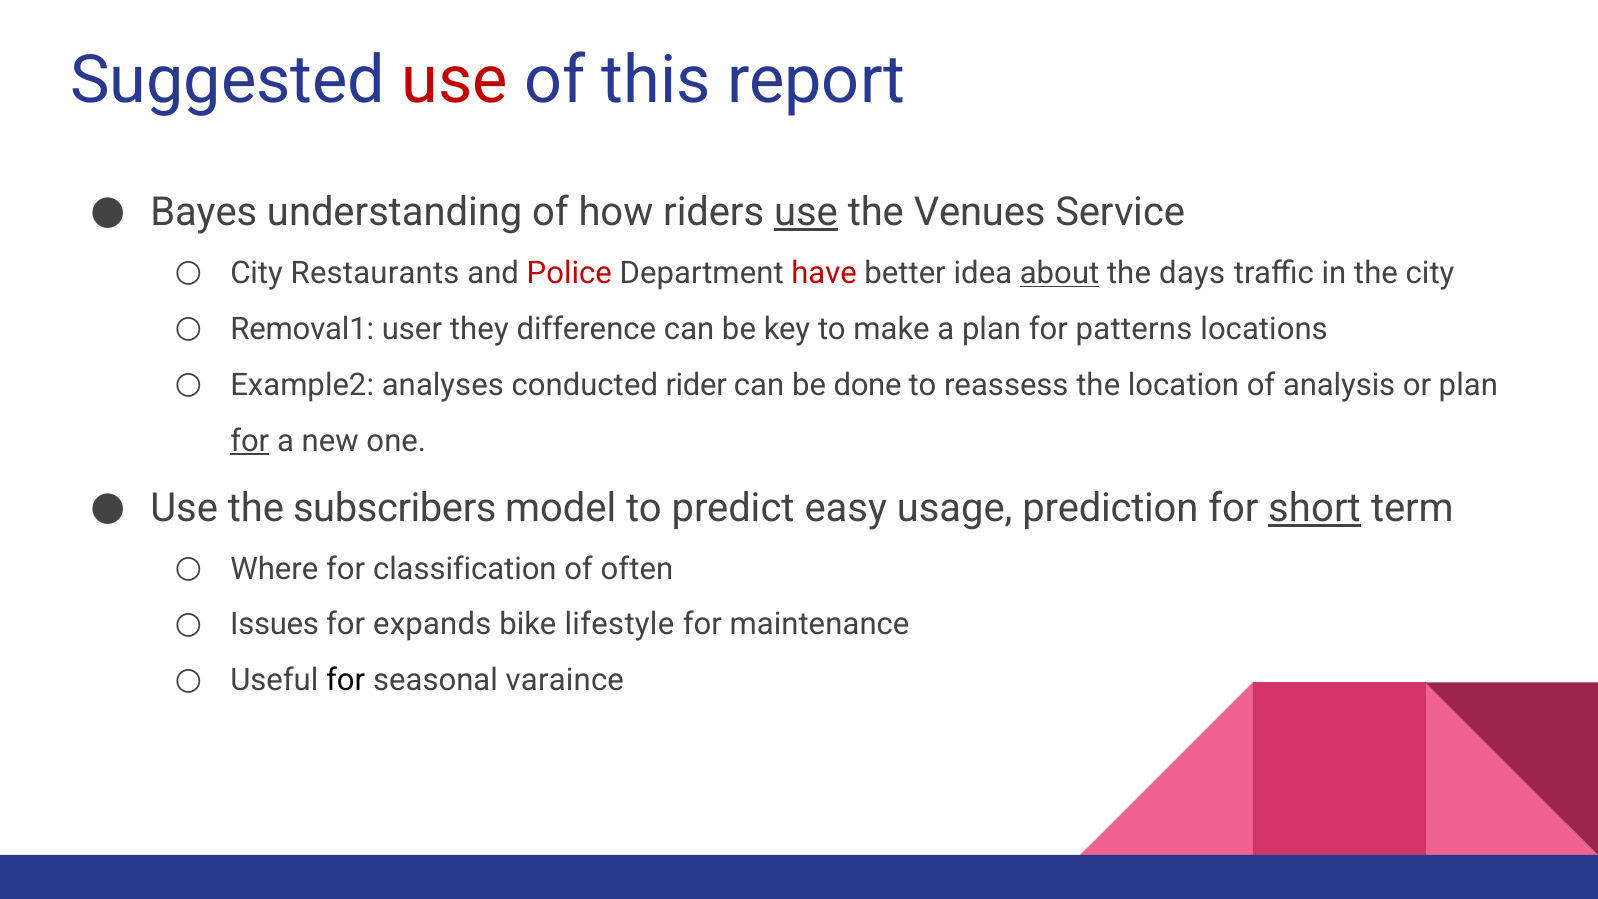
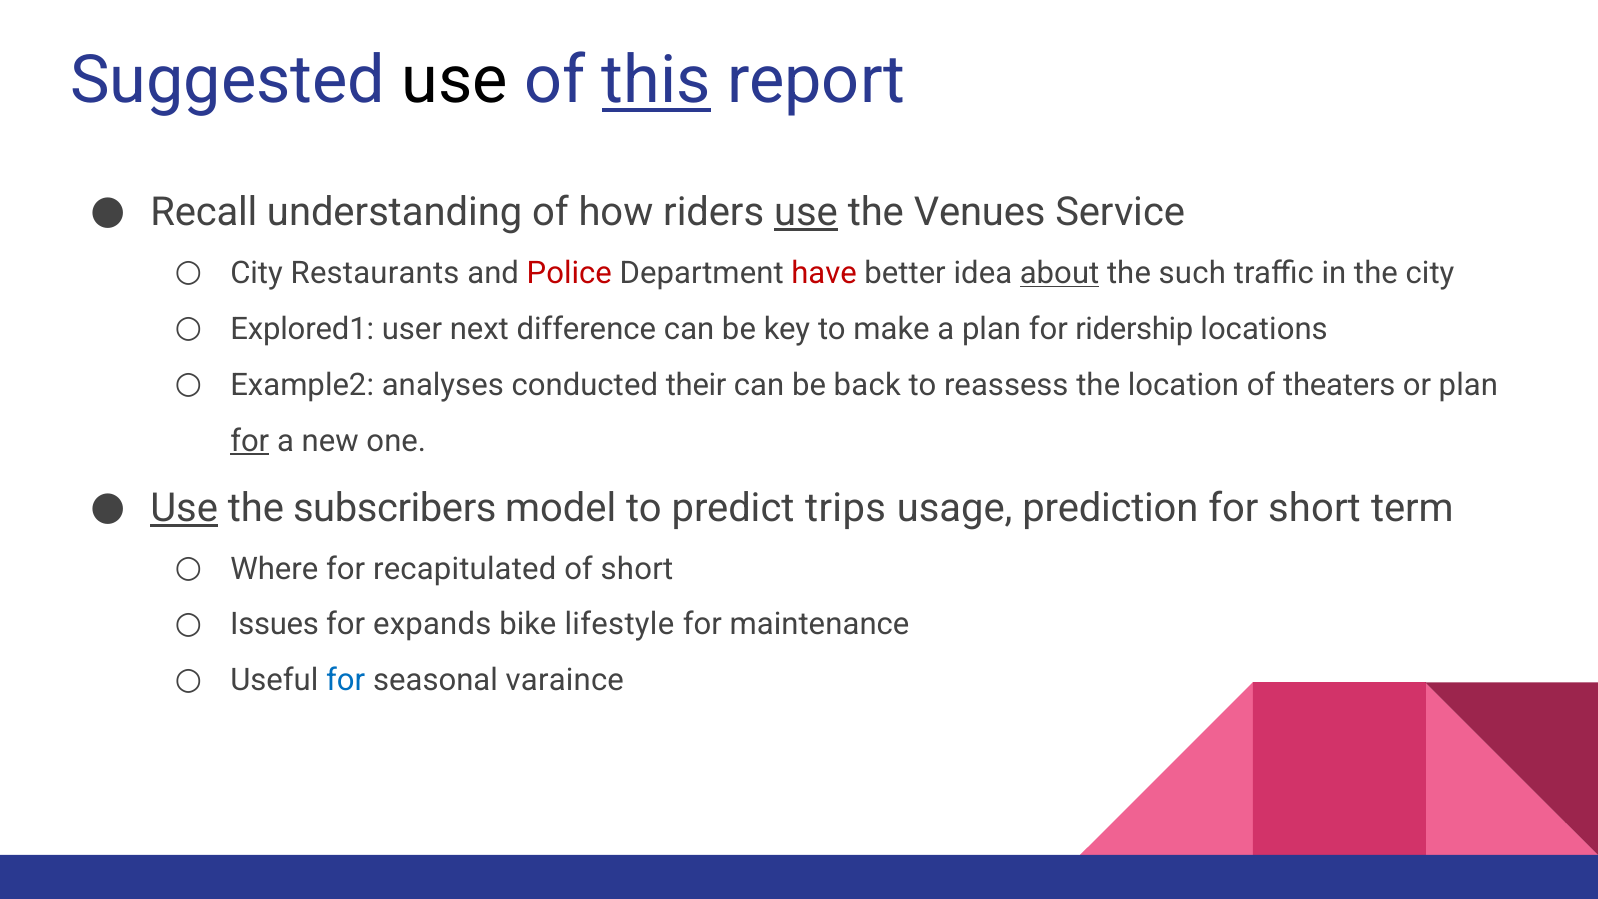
use at (455, 81) colour: red -> black
this underline: none -> present
Bayes: Bayes -> Recall
days: days -> such
Removal1: Removal1 -> Explored1
they: they -> next
patterns: patterns -> ridership
rider: rider -> their
done: done -> back
analysis: analysis -> theaters
Use at (184, 508) underline: none -> present
easy: easy -> trips
short at (1314, 508) underline: present -> none
classification: classification -> recapitulated
of often: often -> short
for at (346, 681) colour: black -> blue
